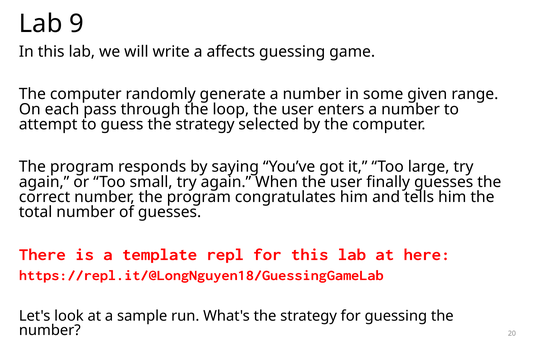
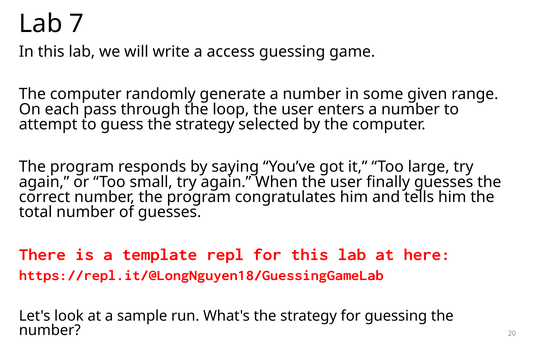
9: 9 -> 7
affects: affects -> access
